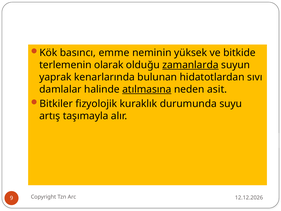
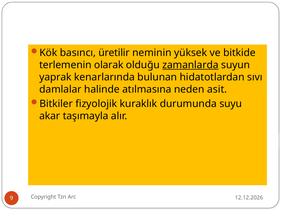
emme: emme -> üretilir
atılmasına underline: present -> none
artış: artış -> akar
